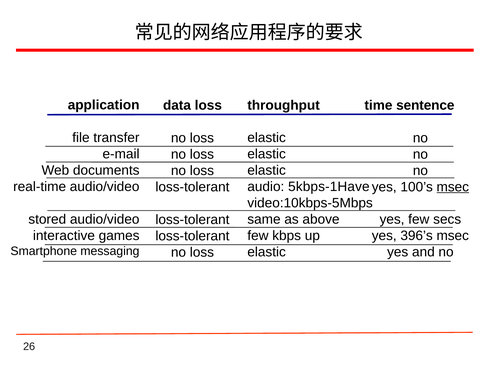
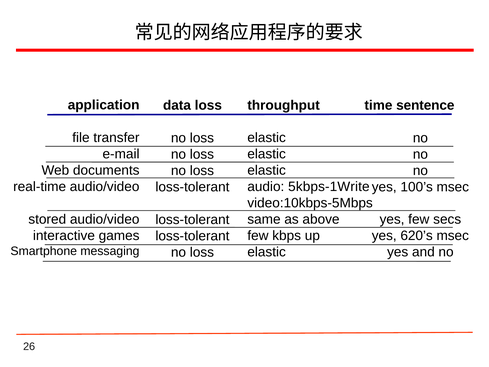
5kbps-1Have: 5kbps-1Have -> 5kbps-1Write
msec at (453, 187) underline: present -> none
396’s: 396’s -> 620’s
